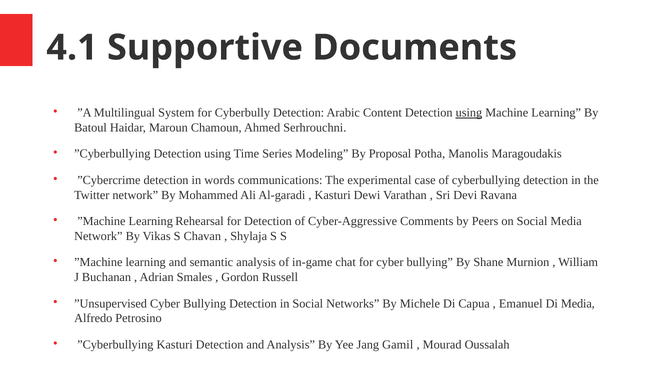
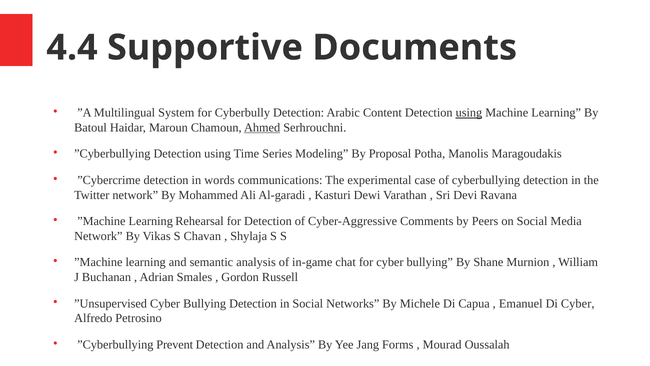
4.1: 4.1 -> 4.4
Ahmed underline: none -> present
Di Media: Media -> Cyber
”Cyberbullying Kasturi: Kasturi -> Prevent
Gamil: Gamil -> Forms
